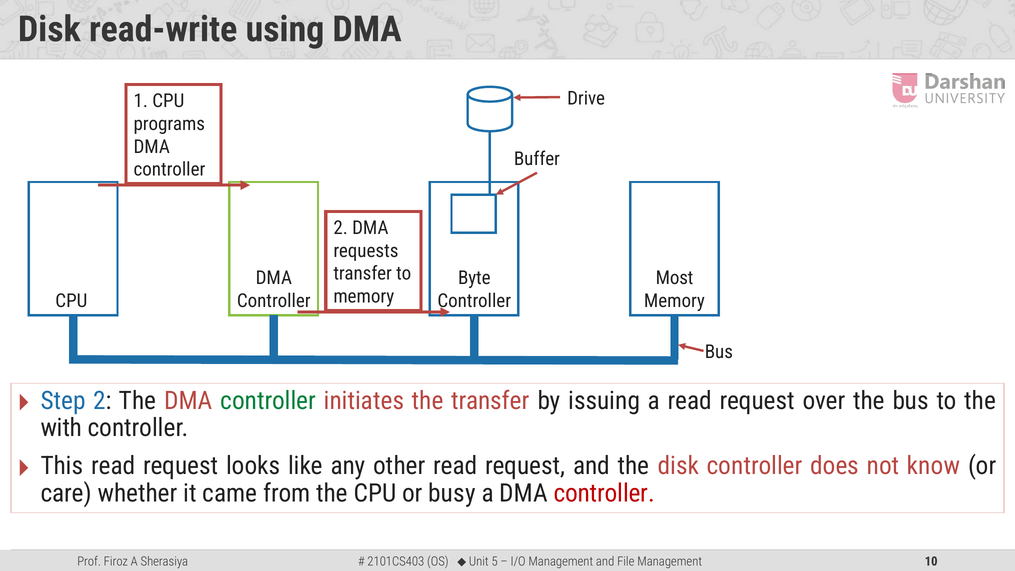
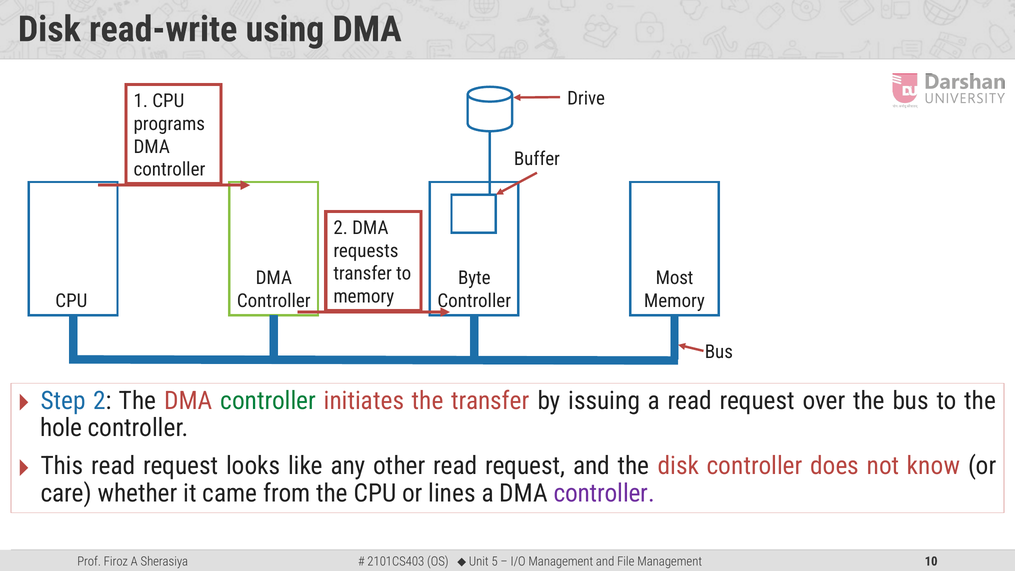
with: with -> hole
busy: busy -> lines
controller at (604, 493) colour: red -> purple
